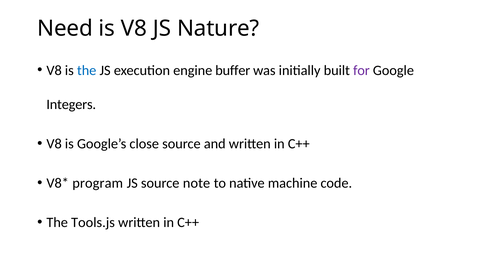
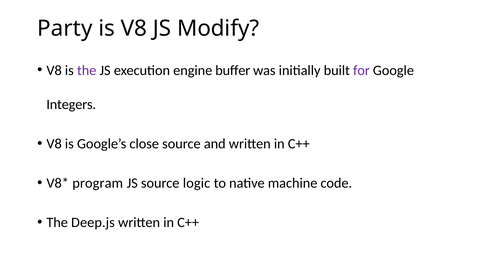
Need: Need -> Party
Nature: Nature -> Modify
the at (87, 70) colour: blue -> purple
note: note -> logic
Tools.js: Tools.js -> Deep.js
